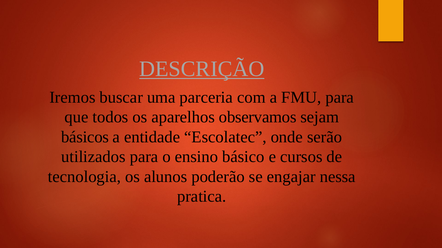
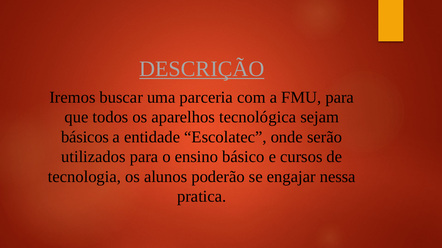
observamos: observamos -> tecnológica
